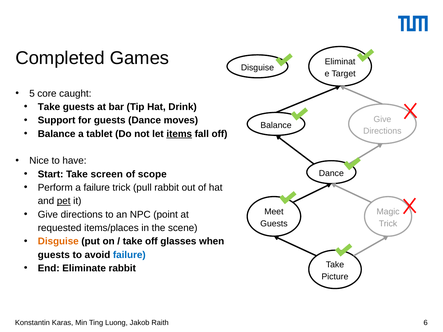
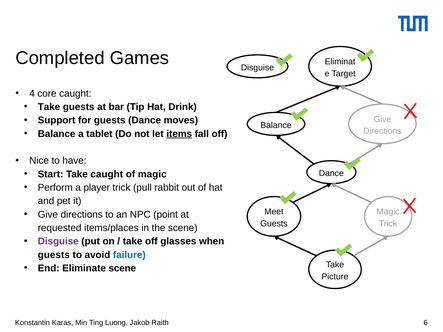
5: 5 -> 4
Take screen: screen -> caught
of scope: scope -> magic
a failure: failure -> player
pet underline: present -> none
Disguise at (58, 242) colour: orange -> purple
Eliminate rabbit: rabbit -> scene
